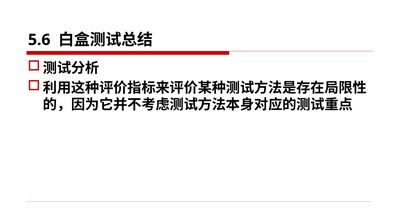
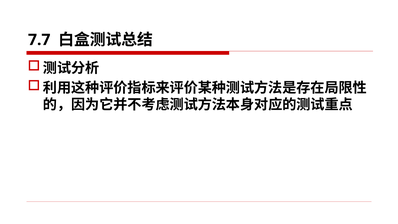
5.6: 5.6 -> 7.7
